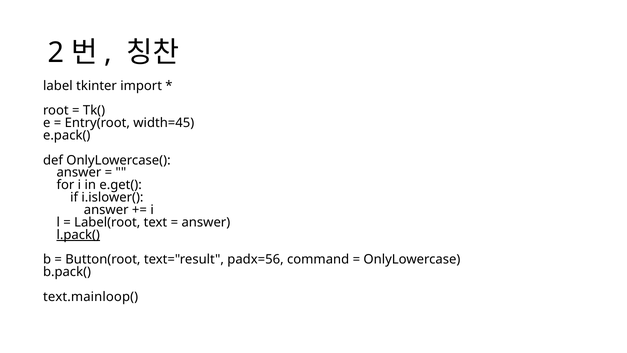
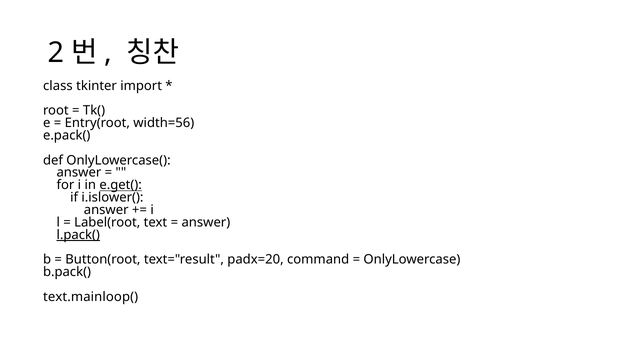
label: label -> class
width=45: width=45 -> width=56
e.get( underline: none -> present
padx=56: padx=56 -> padx=20
